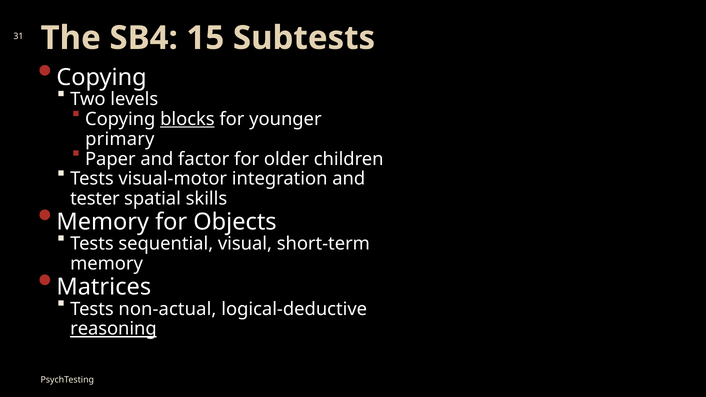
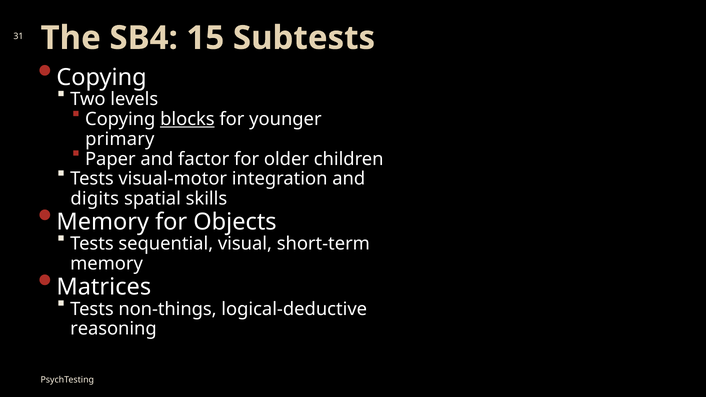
tester: tester -> digits
non-actual: non-actual -> non-things
reasoning underline: present -> none
